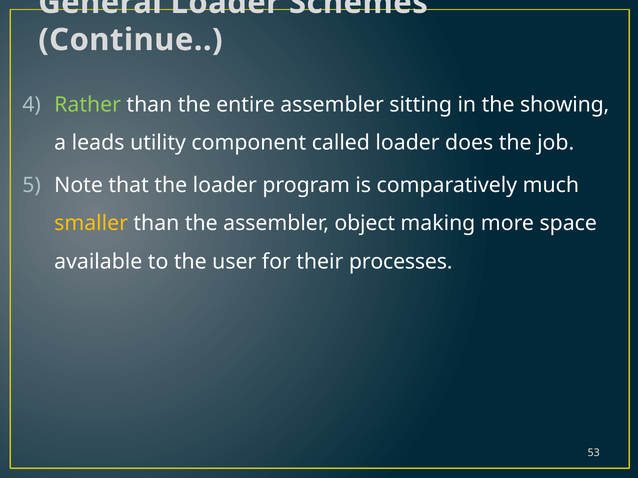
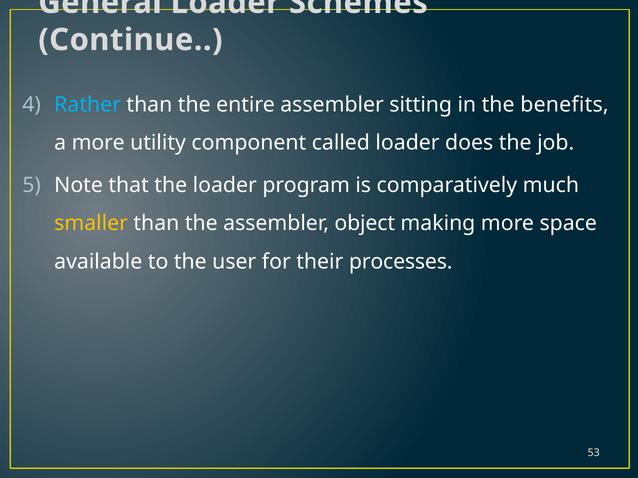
Rather colour: light green -> light blue
showing: showing -> benefits
a leads: leads -> more
